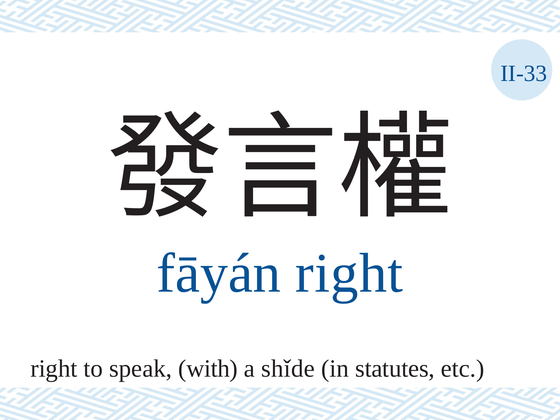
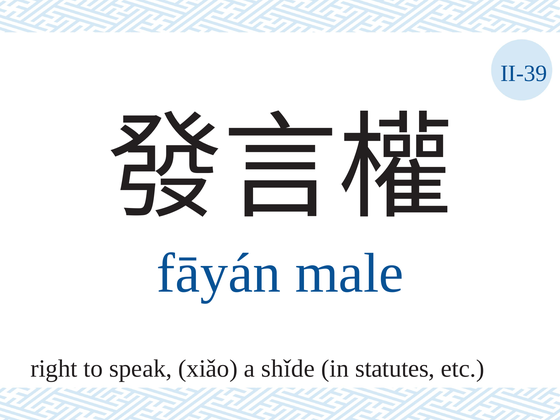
II-33: II-33 -> II-39
fāyán right: right -> male
with: with -> xiǎo
